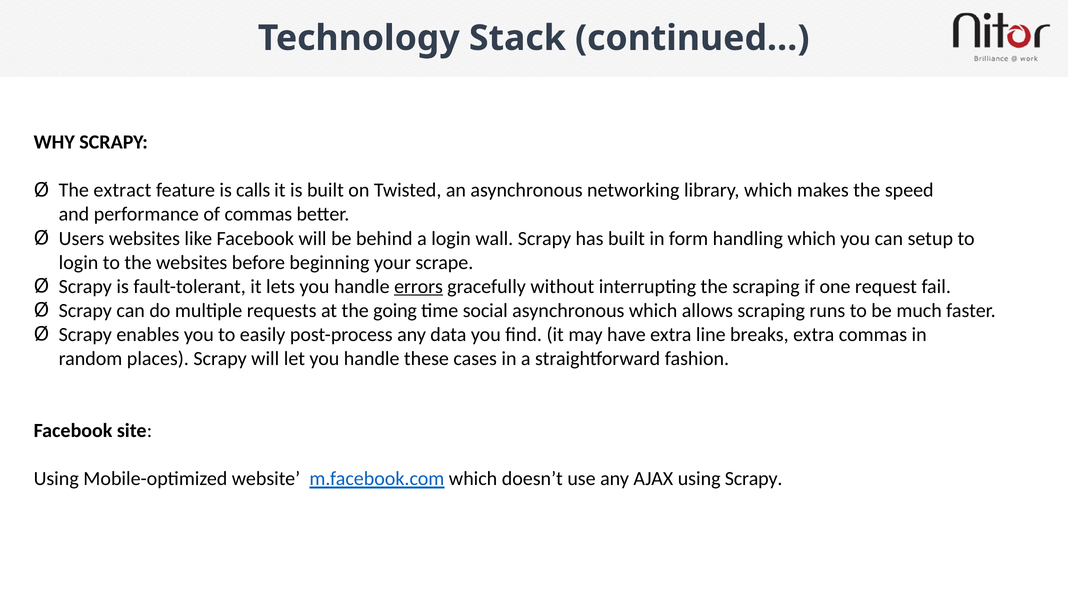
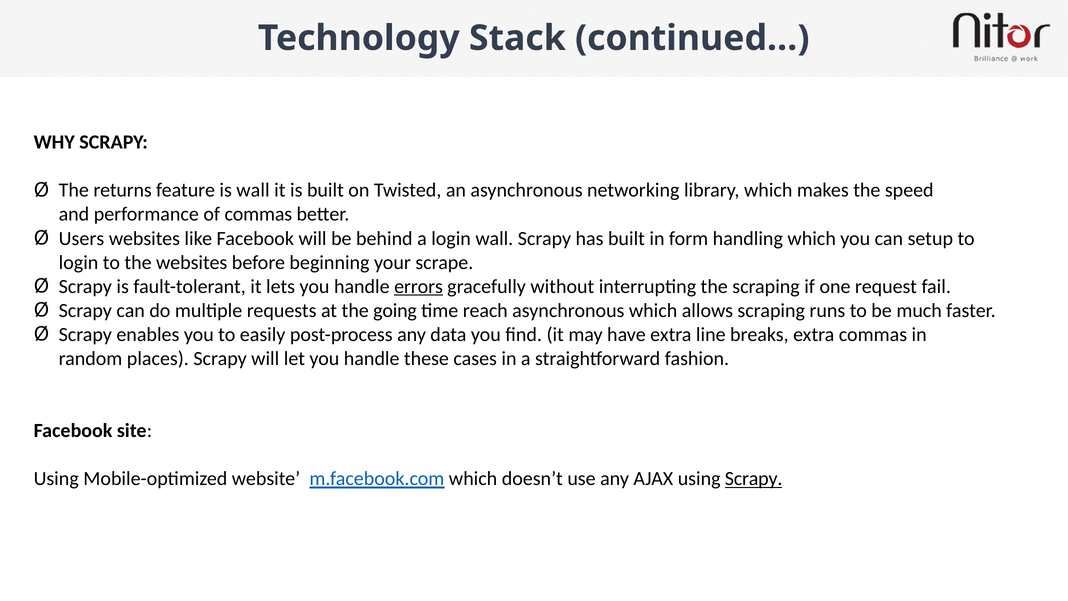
extract: extract -> returns
is calls: calls -> wall
social: social -> reach
Scrapy at (754, 479) underline: none -> present
